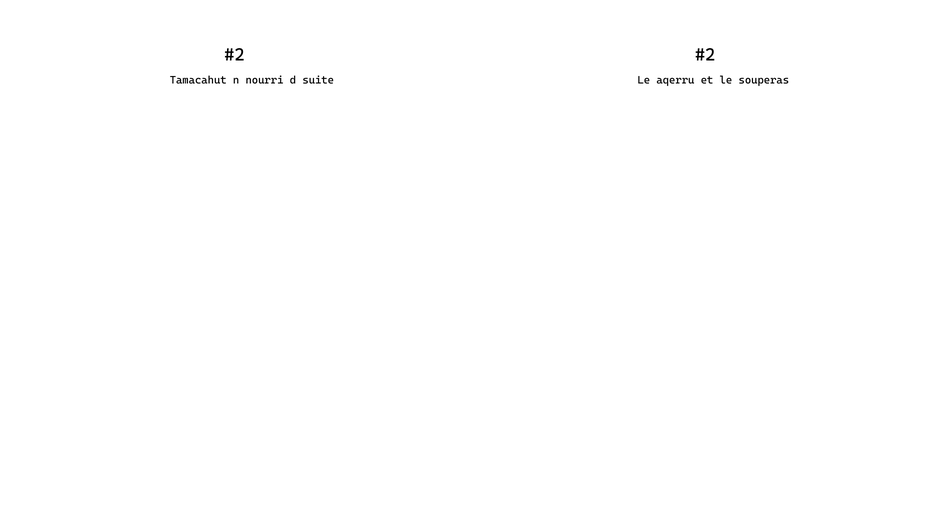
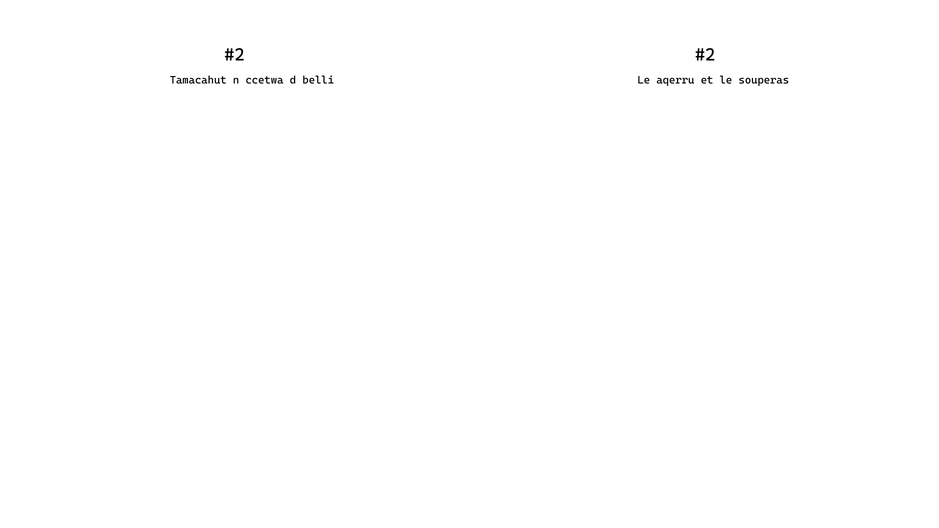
nourri: nourri -> ccetwa
suite: suite -> belli
